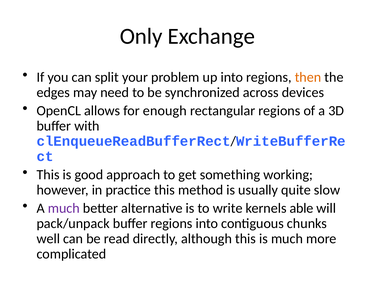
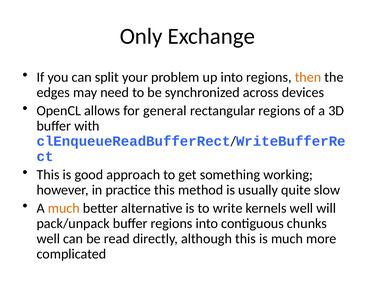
enough: enough -> general
much at (64, 208) colour: purple -> orange
kernels able: able -> well
